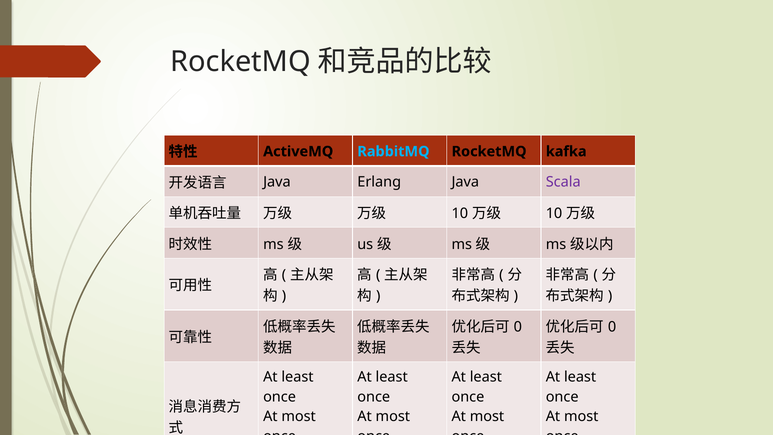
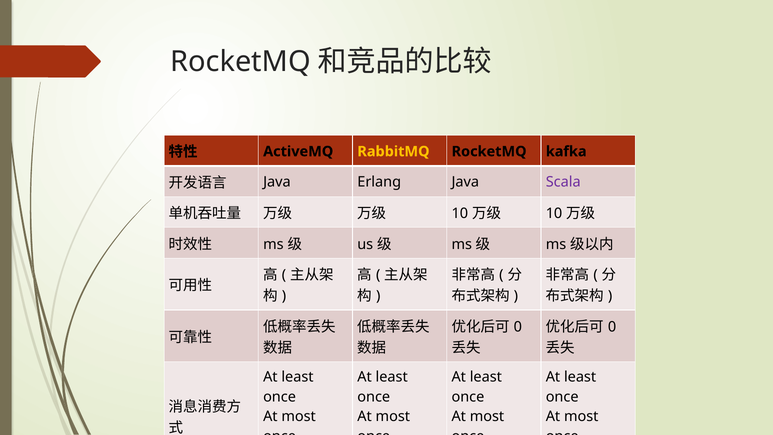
RabbitMQ colour: light blue -> yellow
